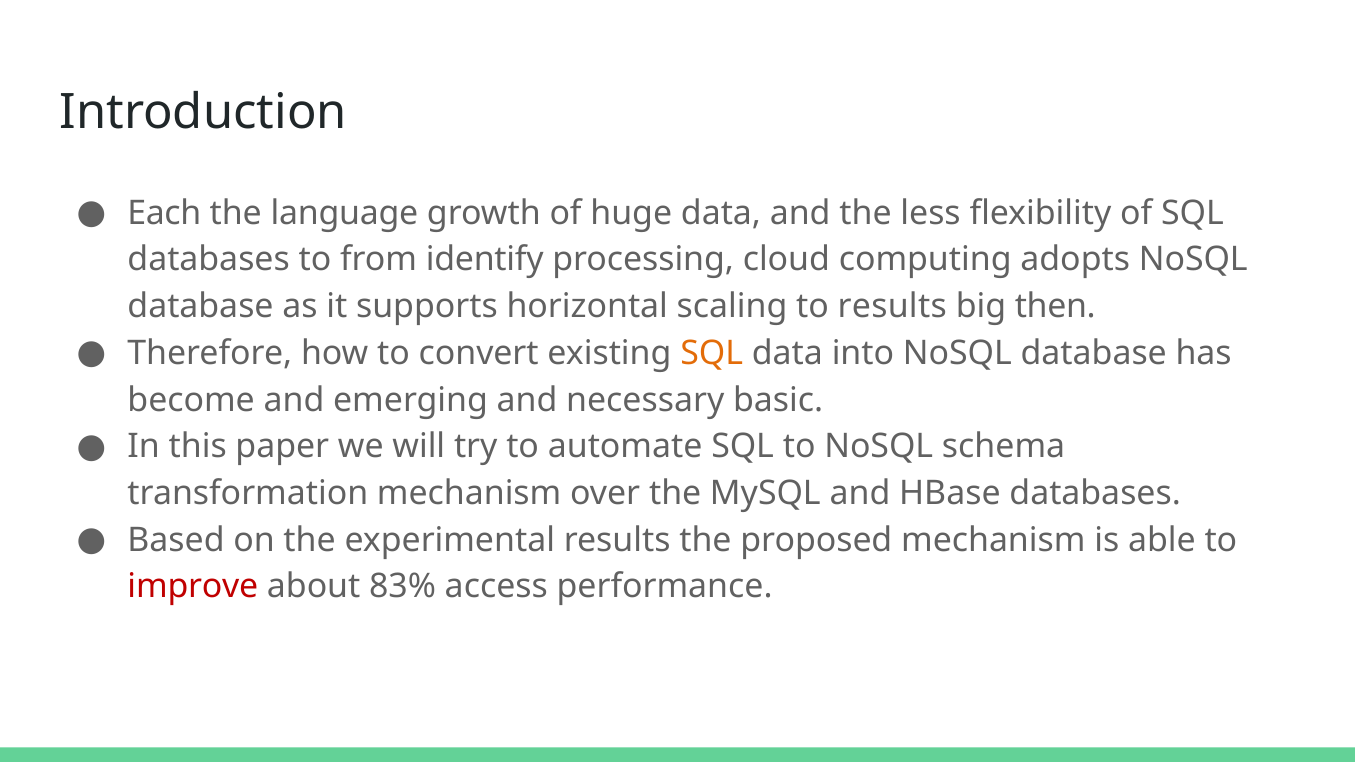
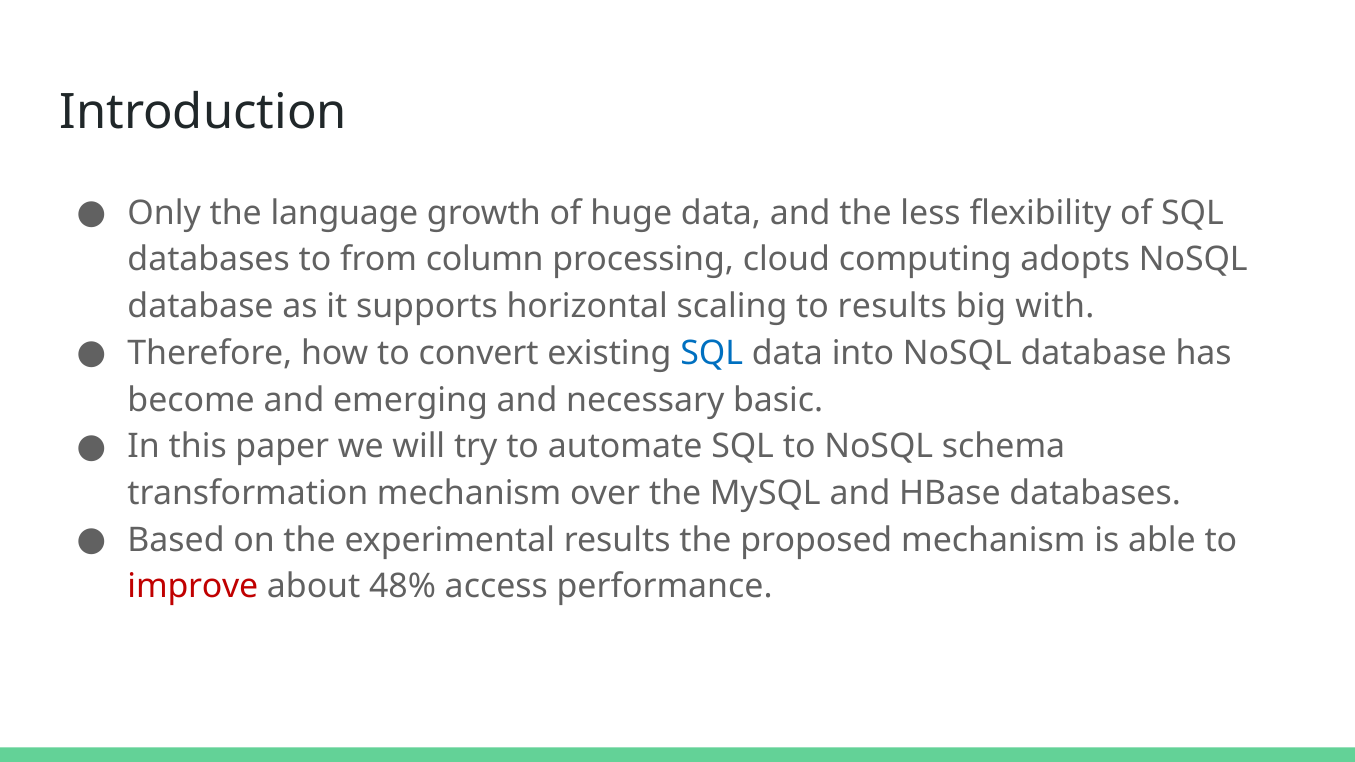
Each: Each -> Only
identify: identify -> column
then: then -> with
SQL at (712, 353) colour: orange -> blue
83%: 83% -> 48%
